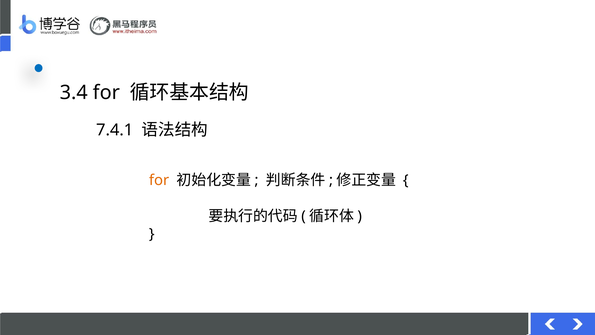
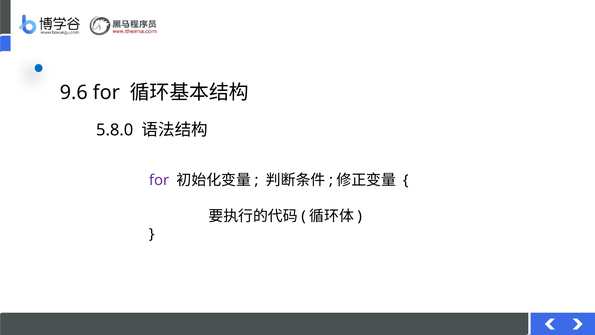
3.4: 3.4 -> 9.6
7.4.1: 7.4.1 -> 5.8.0
for at (159, 180) colour: orange -> purple
